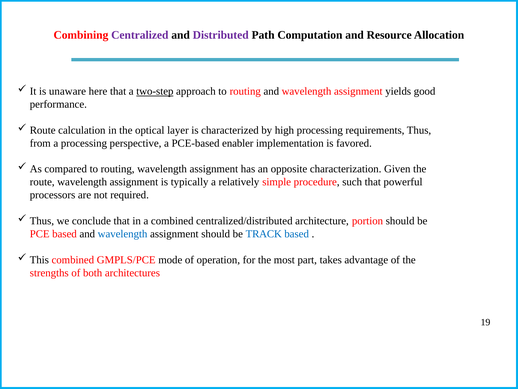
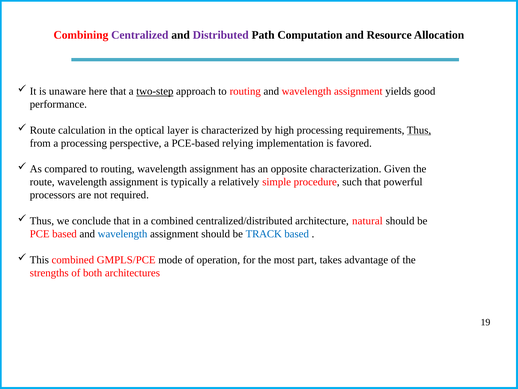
Thus at (419, 130) underline: none -> present
enabler: enabler -> relying
portion: portion -> natural
